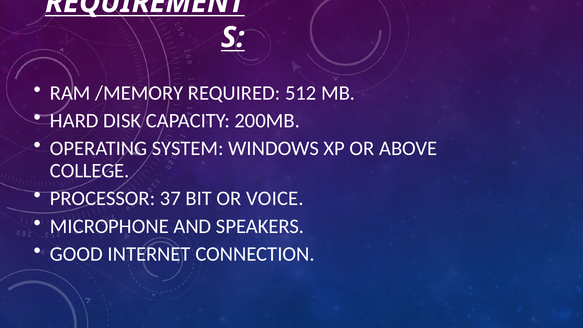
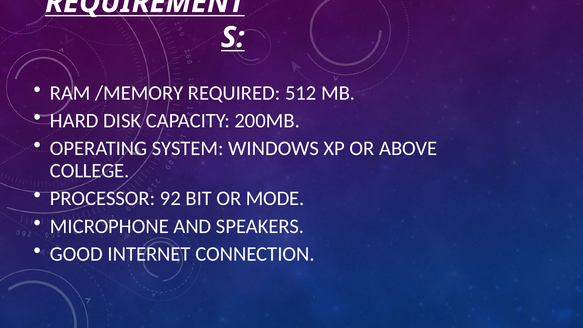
37: 37 -> 92
VOICE: VOICE -> MODE
